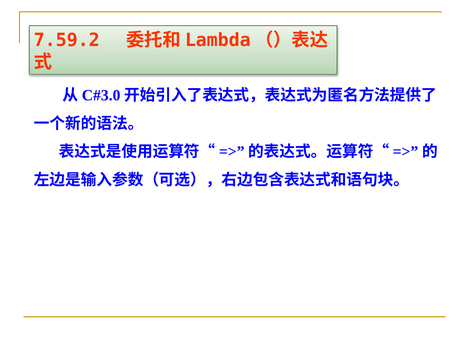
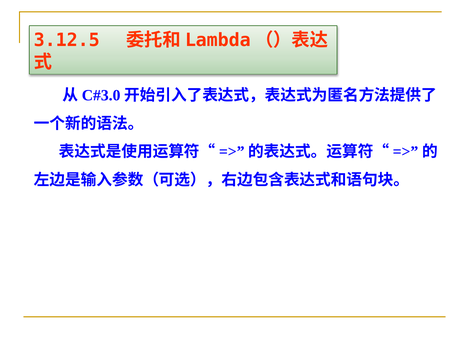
7.59.2: 7.59.2 -> 3.12.5
